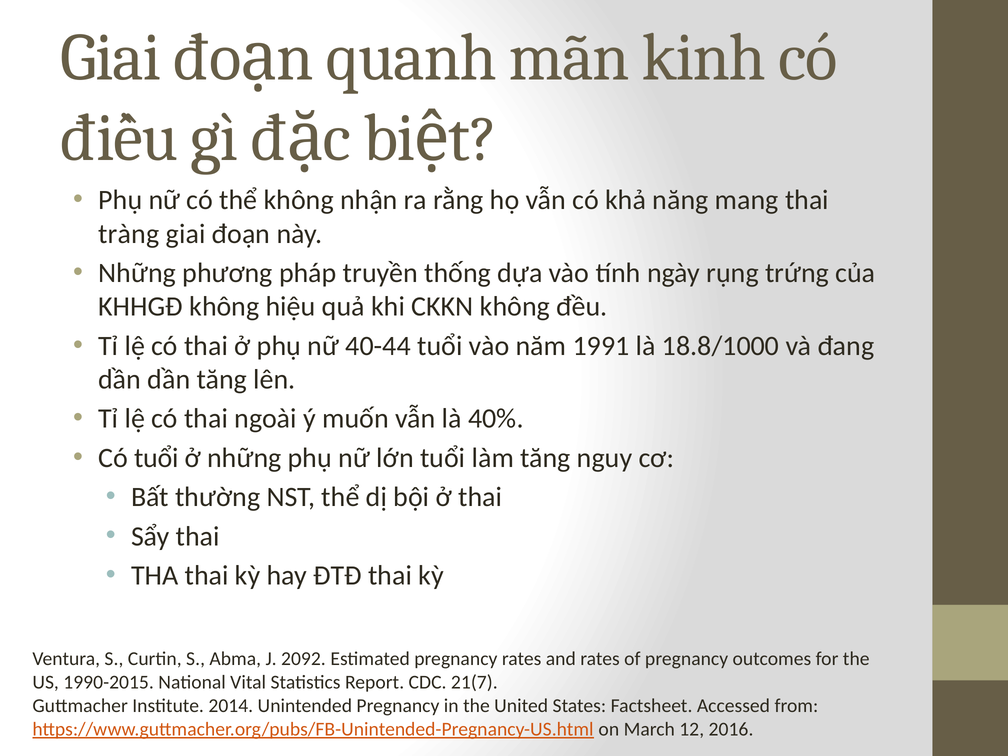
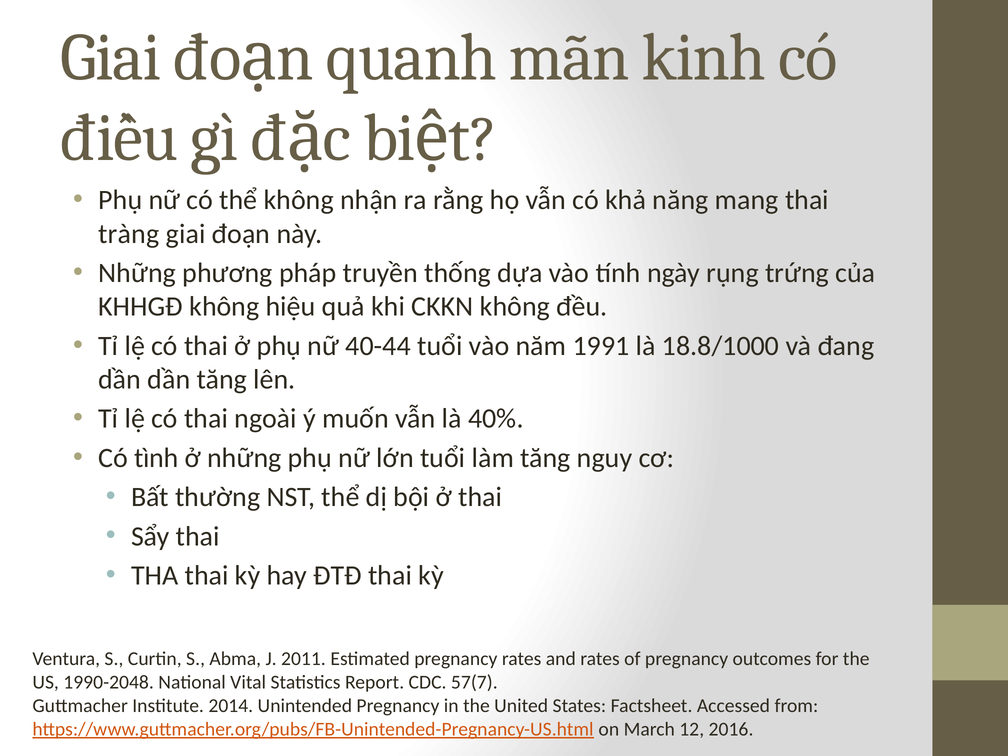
Có tuổi: tuổi -> tình
2092: 2092 -> 2011
1990-2015: 1990-2015 -> 1990-2048
21(7: 21(7 -> 57(7
